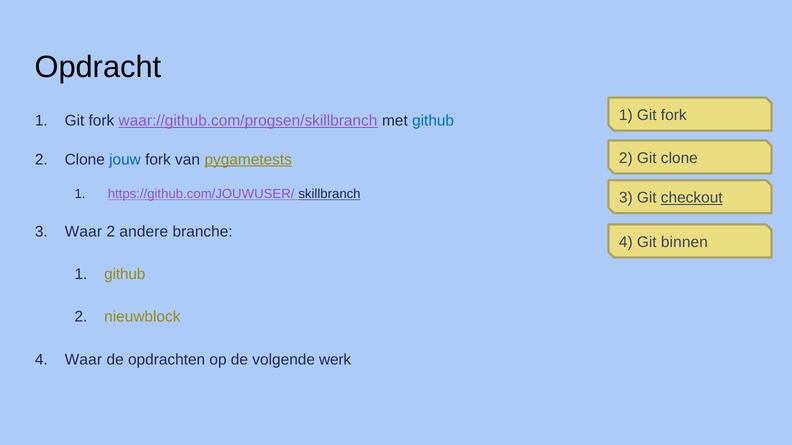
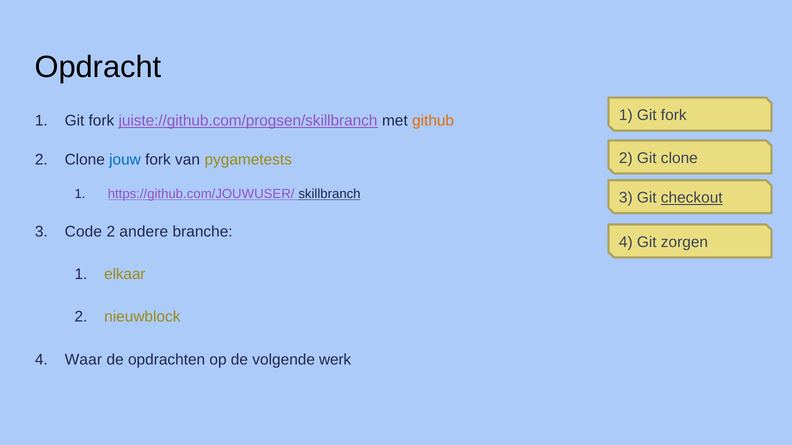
waar://github.com/progsen/skillbranch: waar://github.com/progsen/skillbranch -> juiste://github.com/progsen/skillbranch
github at (433, 121) colour: blue -> orange
pygametests underline: present -> none
3 Waar: Waar -> Code
binnen: binnen -> zorgen
1 github: github -> elkaar
